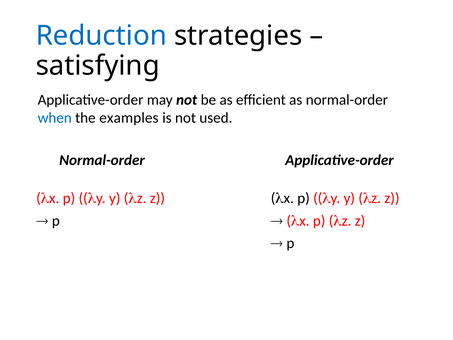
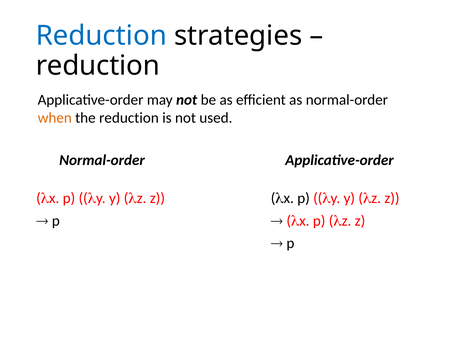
satisfying at (98, 66): satisfying -> reduction
when colour: blue -> orange
the examples: examples -> reduction
